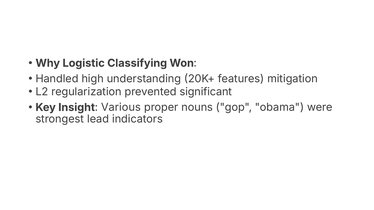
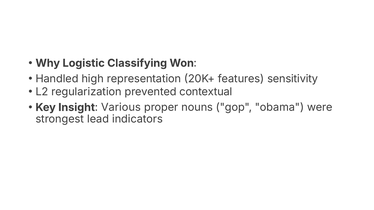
understanding: understanding -> representation
mitigation: mitigation -> sensitivity
significant: significant -> contextual
